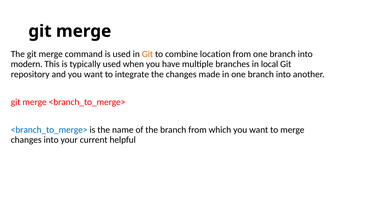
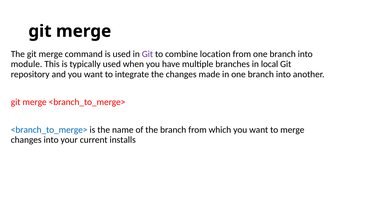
Git at (147, 54) colour: orange -> purple
modern: modern -> module
helpful: helpful -> installs
